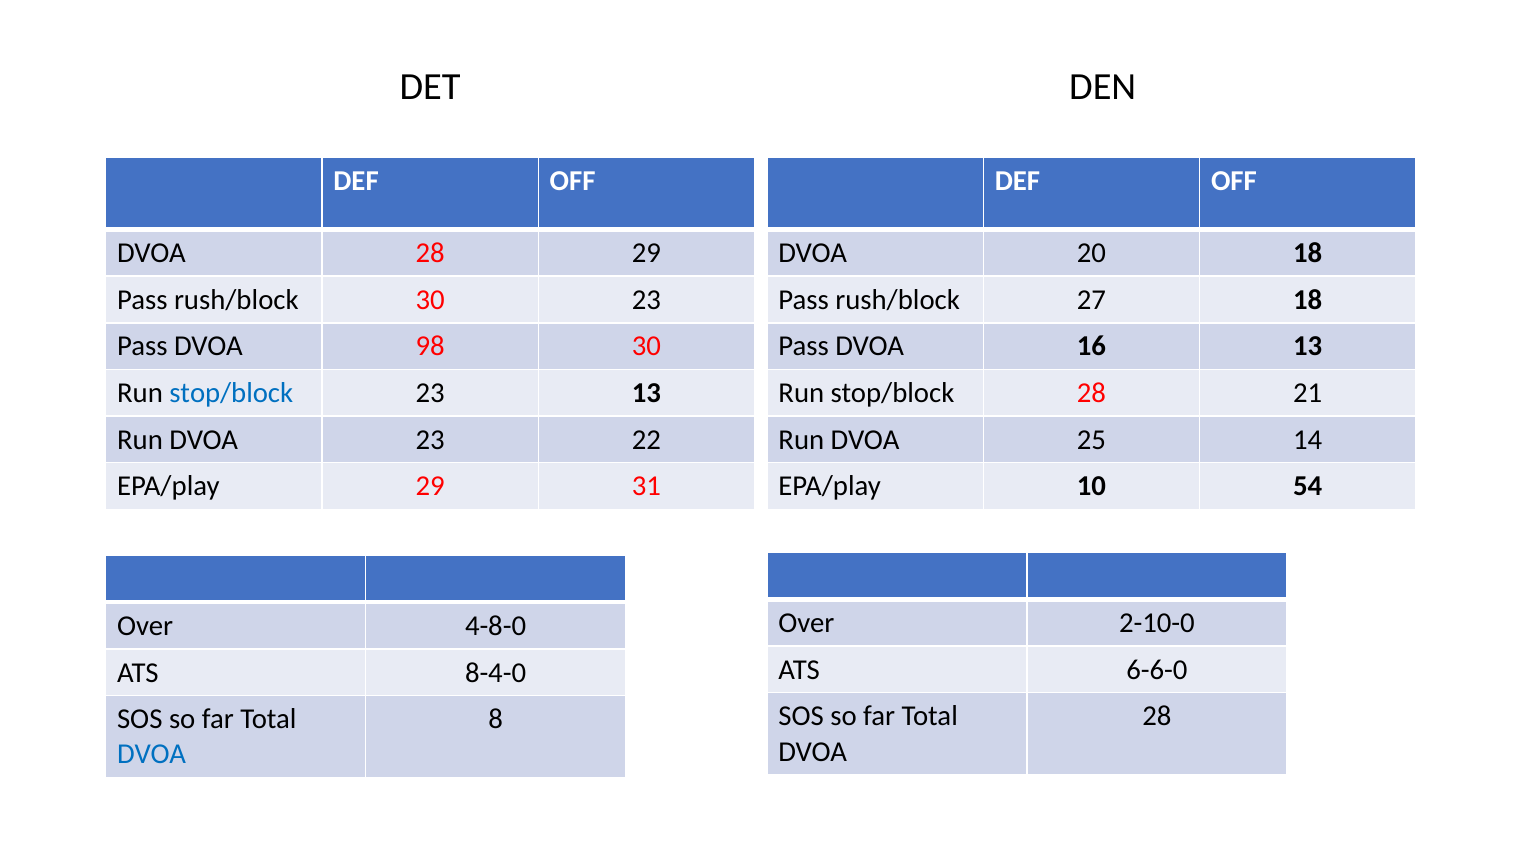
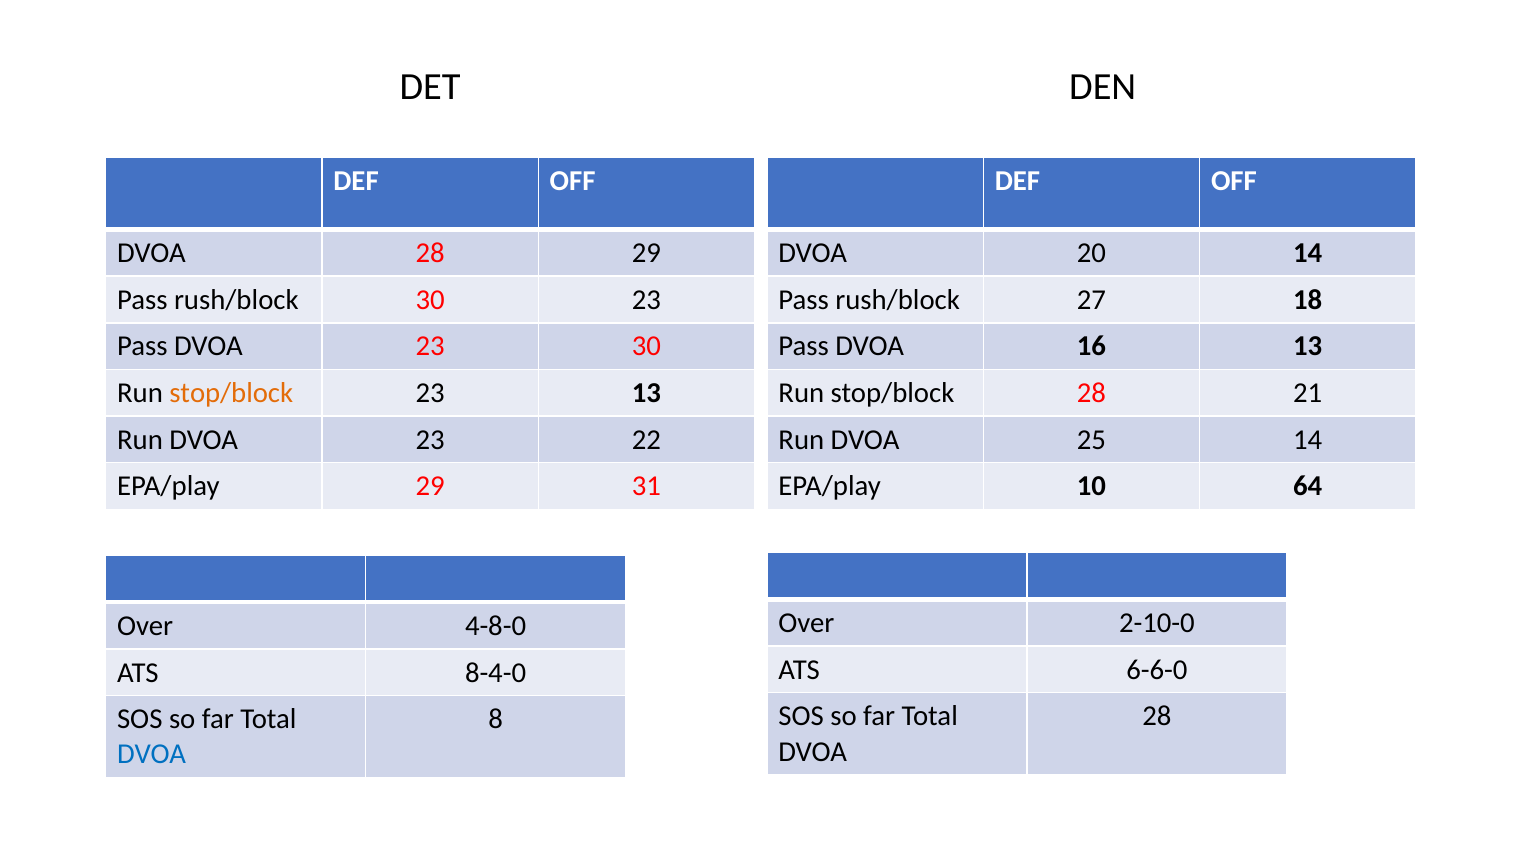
20 18: 18 -> 14
Pass DVOA 98: 98 -> 23
stop/block at (231, 393) colour: blue -> orange
54: 54 -> 64
